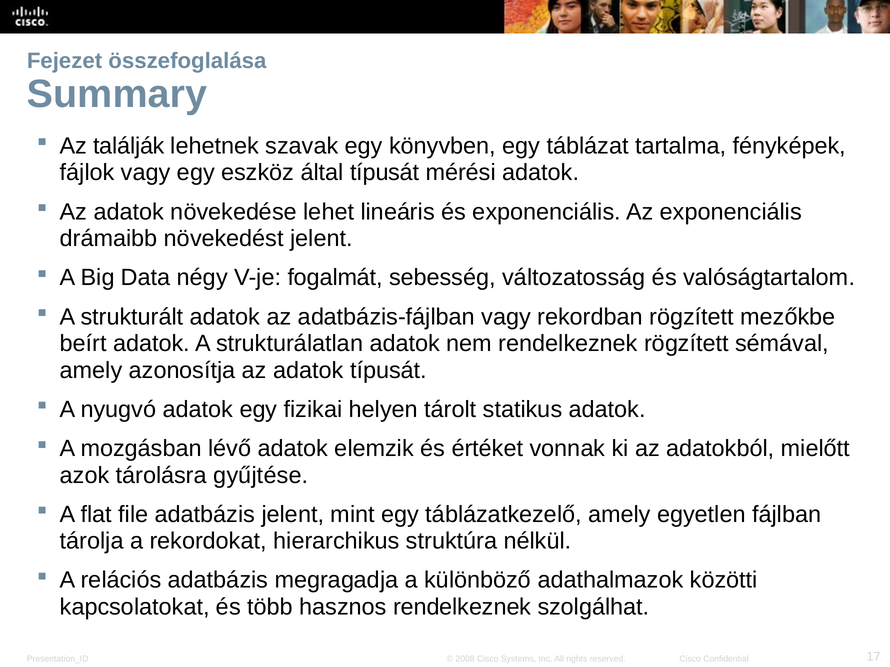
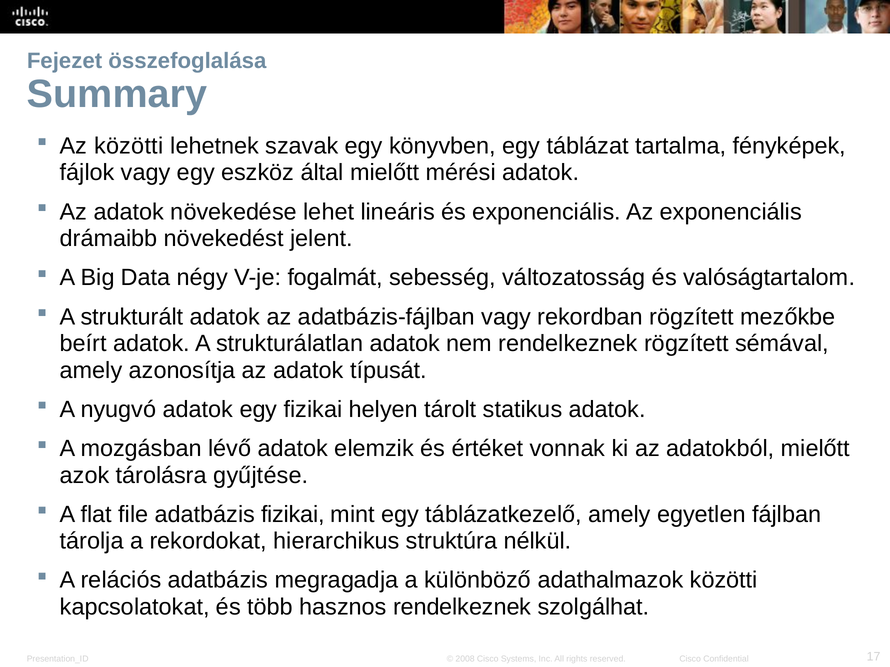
Az találják: találják -> közötti
által típusát: típusát -> mielőtt
adatbázis jelent: jelent -> fizikai
